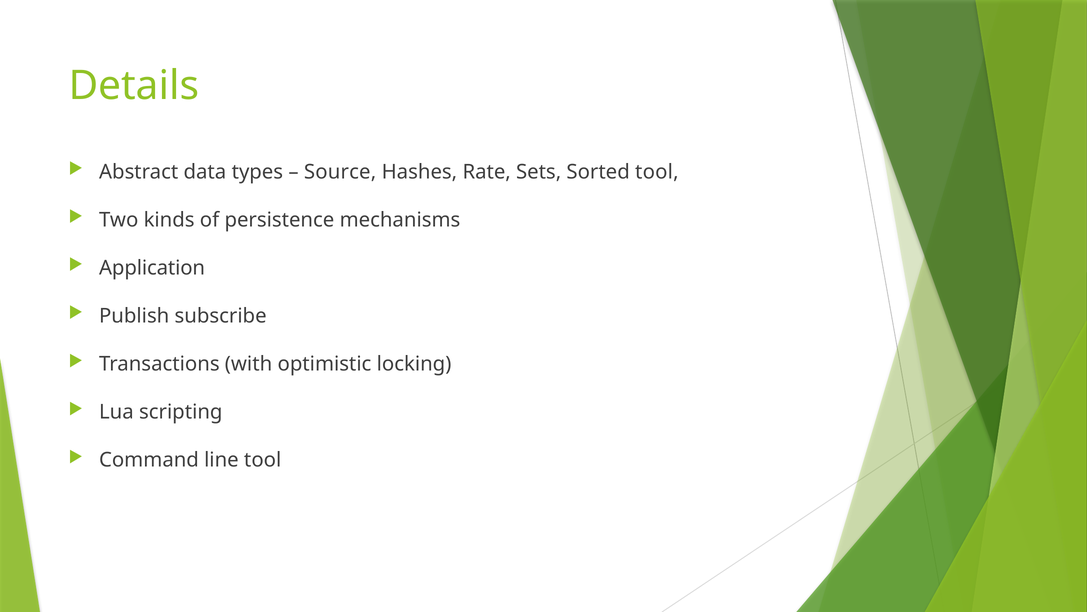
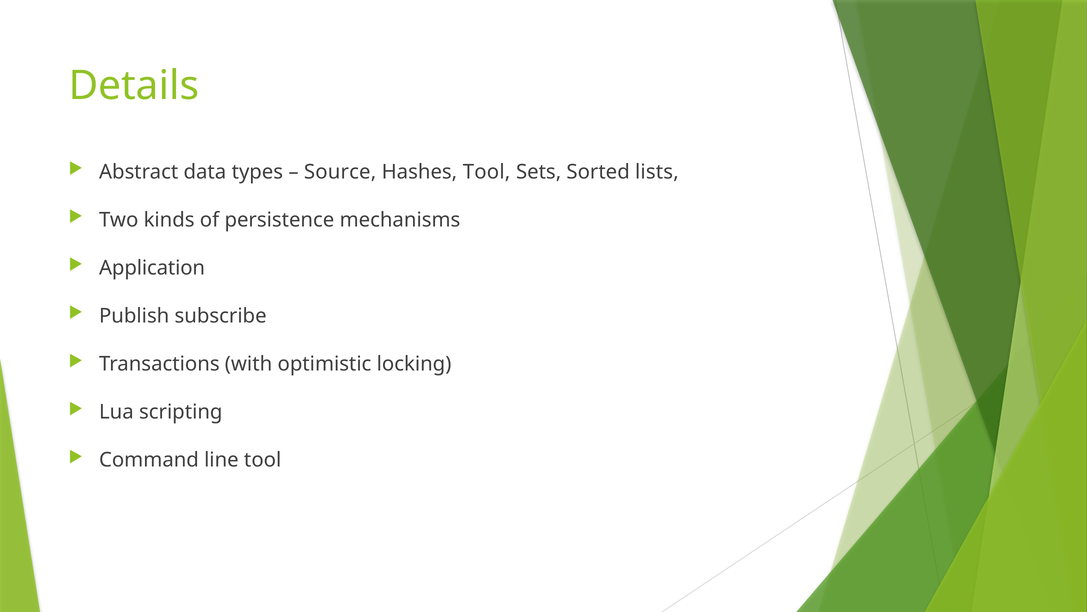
Hashes Rate: Rate -> Tool
Sorted tool: tool -> lists
